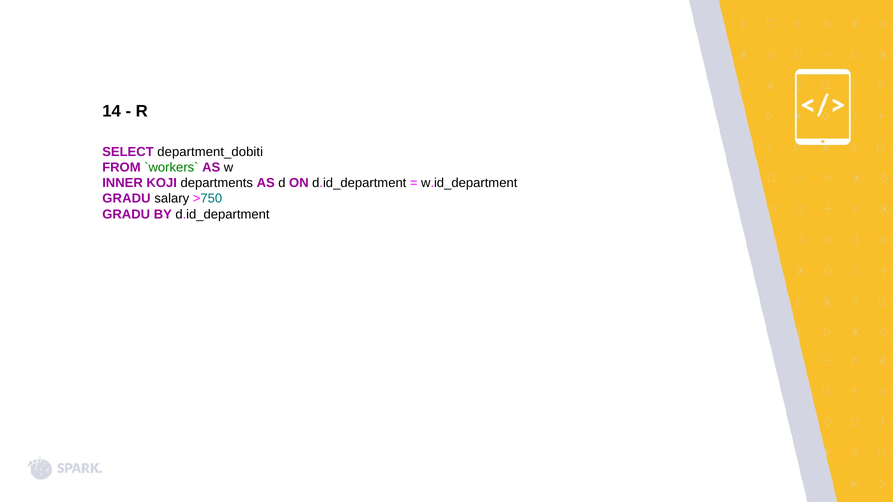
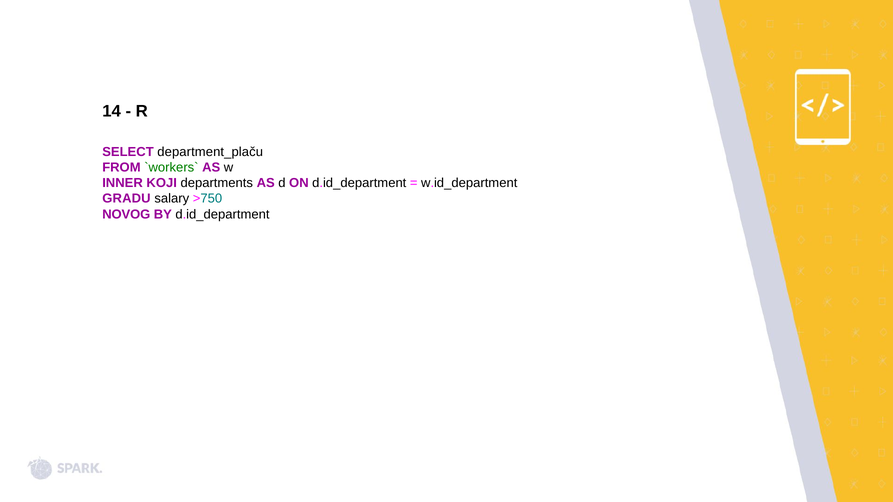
department_dobiti: department_dobiti -> department_plaču
GRADU at (126, 214): GRADU -> NOVOG
